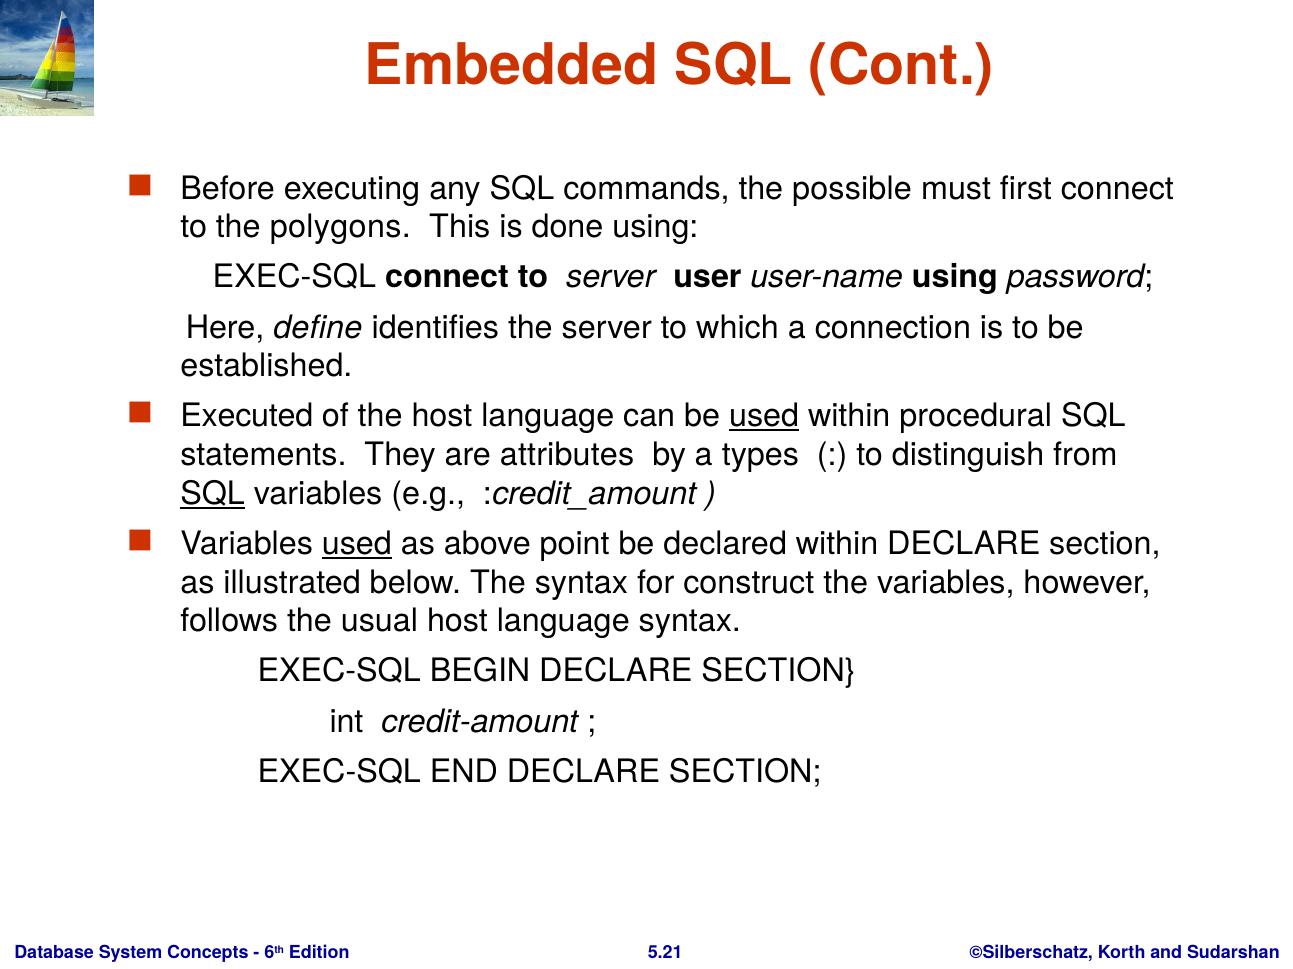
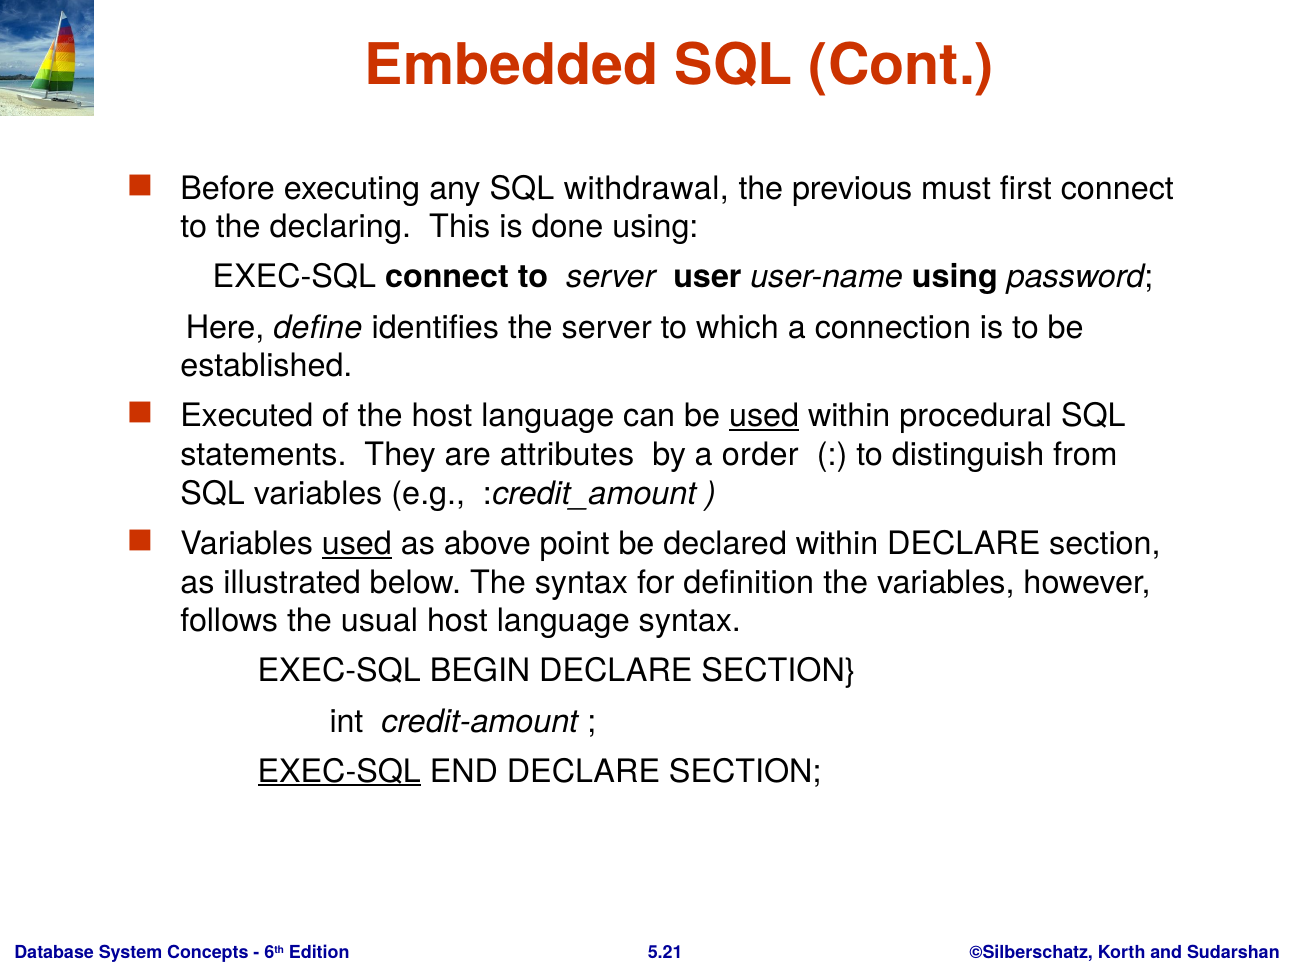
commands: commands -> withdrawal
possible: possible -> previous
polygons: polygons -> declaring
types: types -> order
SQL at (213, 494) underline: present -> none
construct: construct -> definition
EXEC-SQL at (339, 772) underline: none -> present
